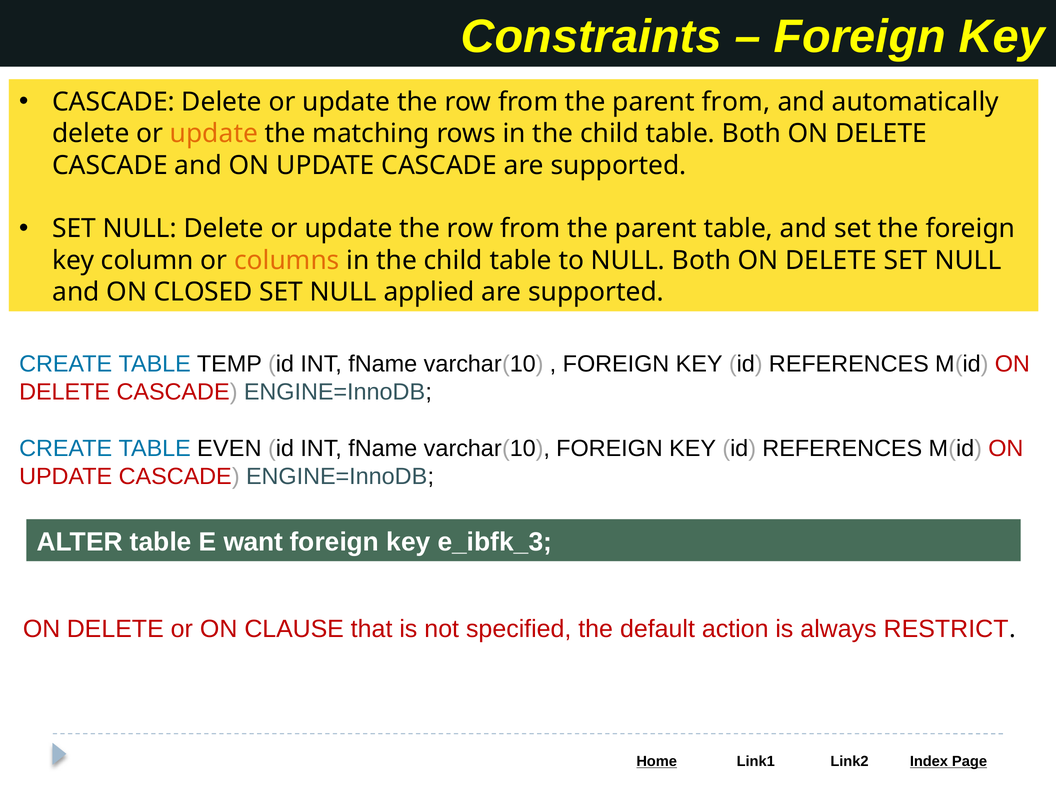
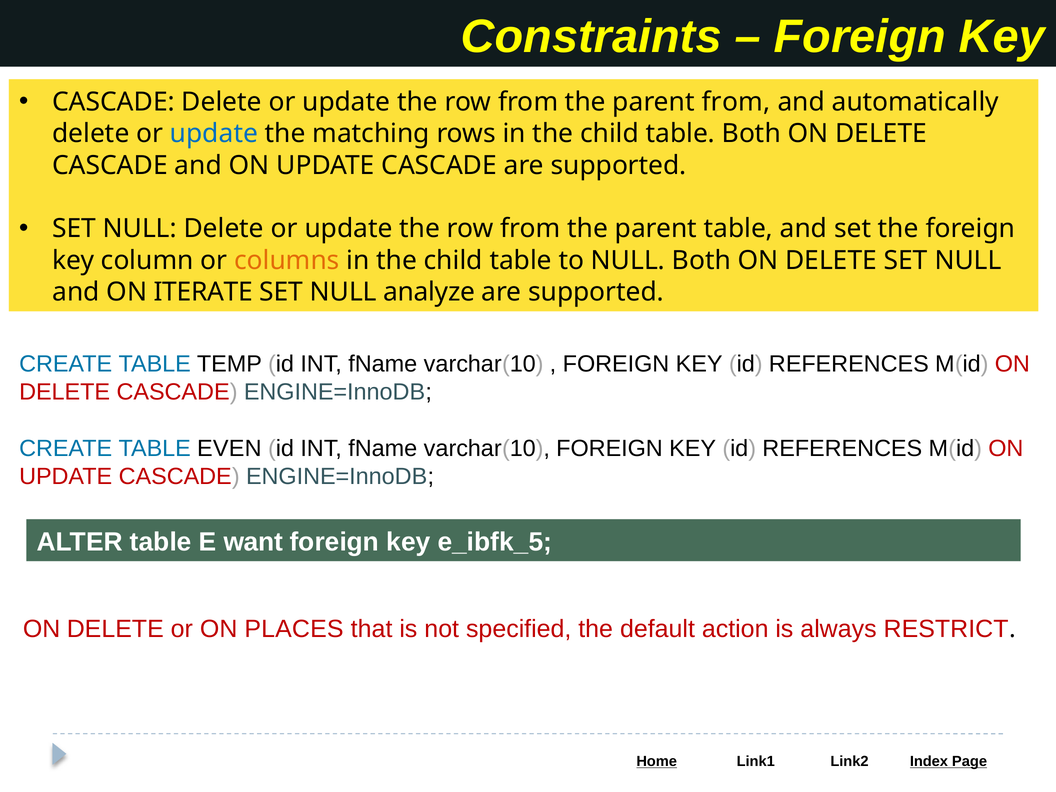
update at (214, 134) colour: orange -> blue
CLOSED: CLOSED -> ITERATE
applied: applied -> analyze
e_ibfk_3: e_ibfk_3 -> e_ibfk_5
CLAUSE: CLAUSE -> PLACES
